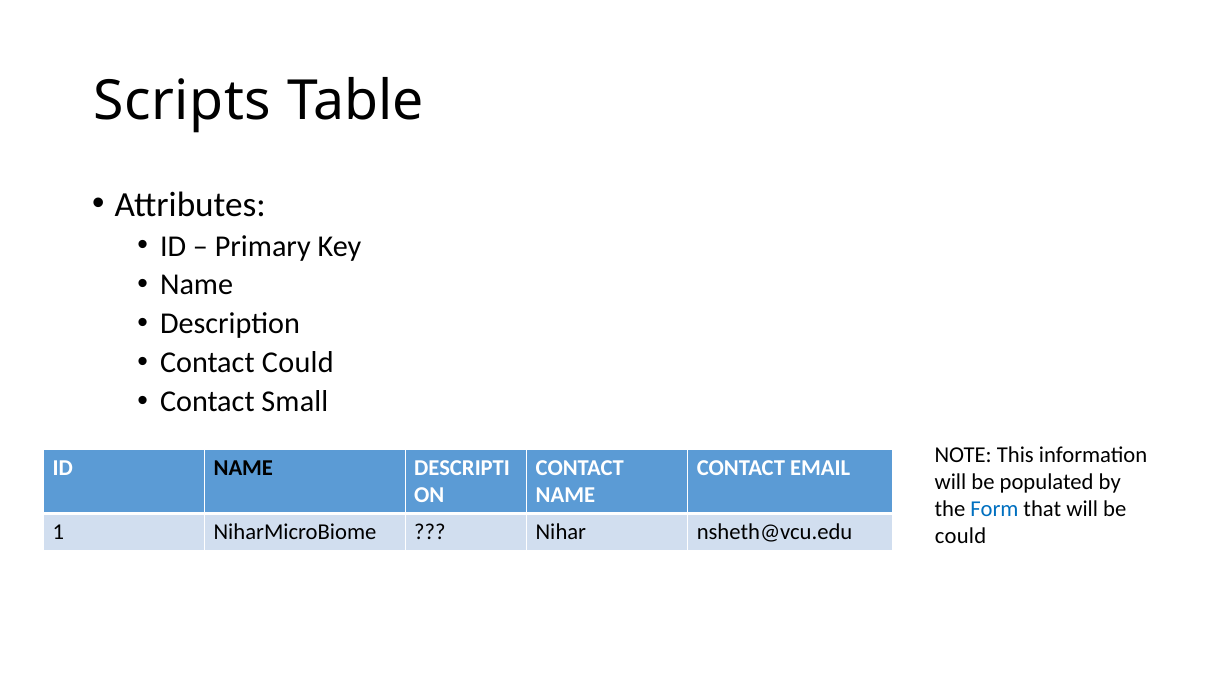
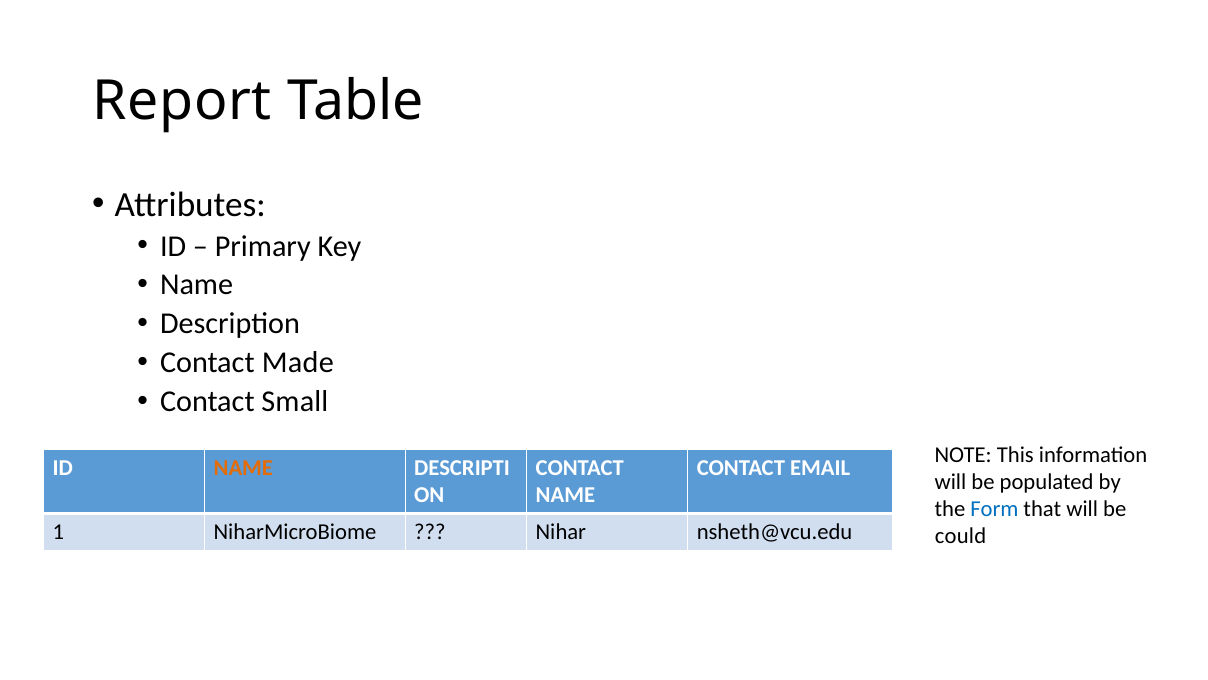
Scripts: Scripts -> Report
Contact Could: Could -> Made
NAME at (243, 467) colour: black -> orange
